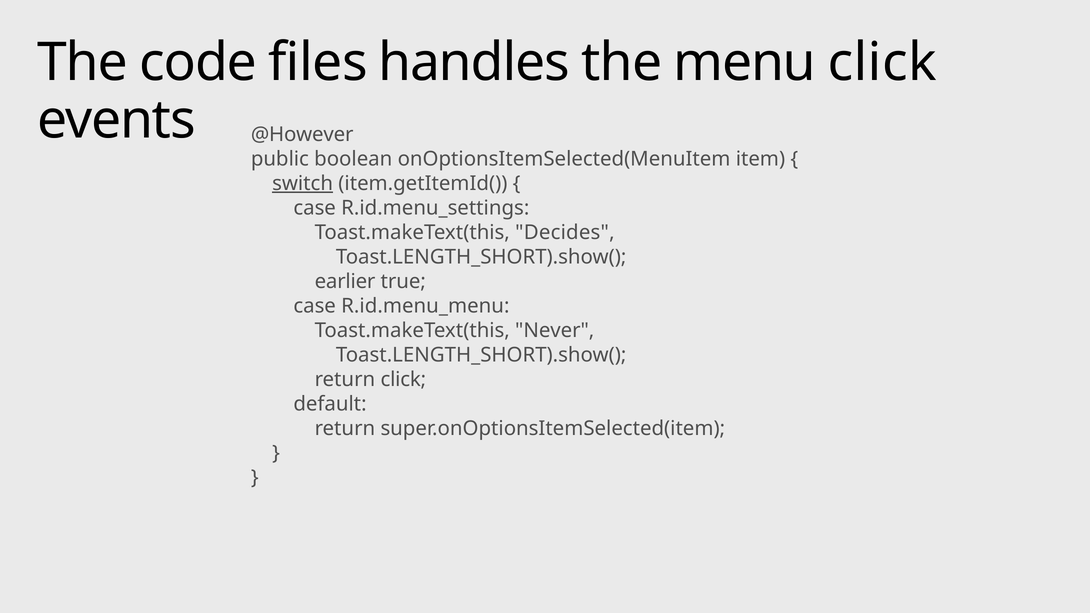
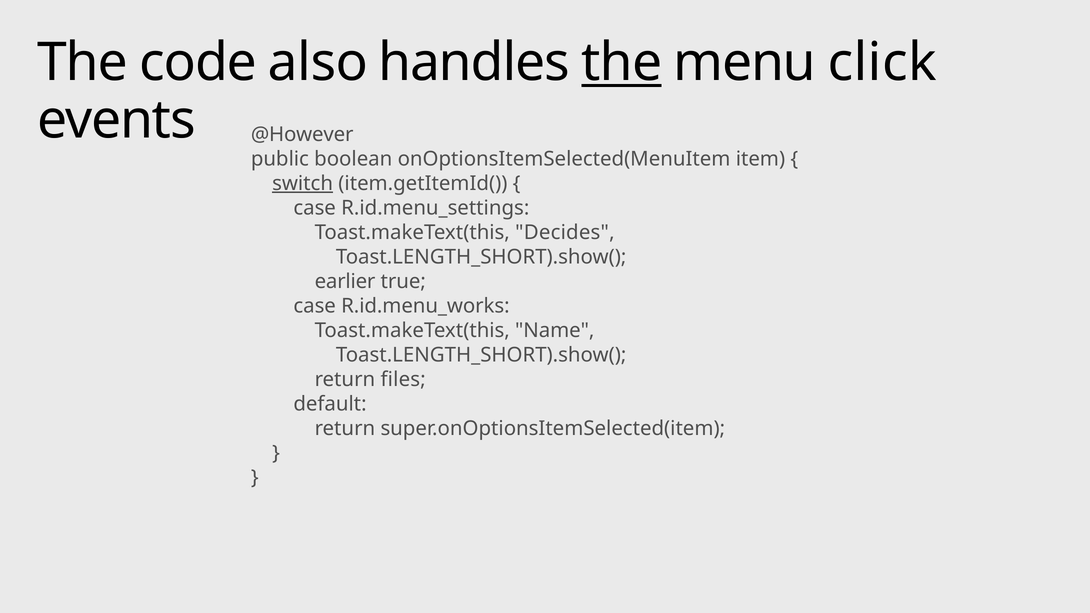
files: files -> also
the at (622, 63) underline: none -> present
R.id.menu_menu: R.id.menu_menu -> R.id.menu_works
Never: Never -> Name
return click: click -> files
